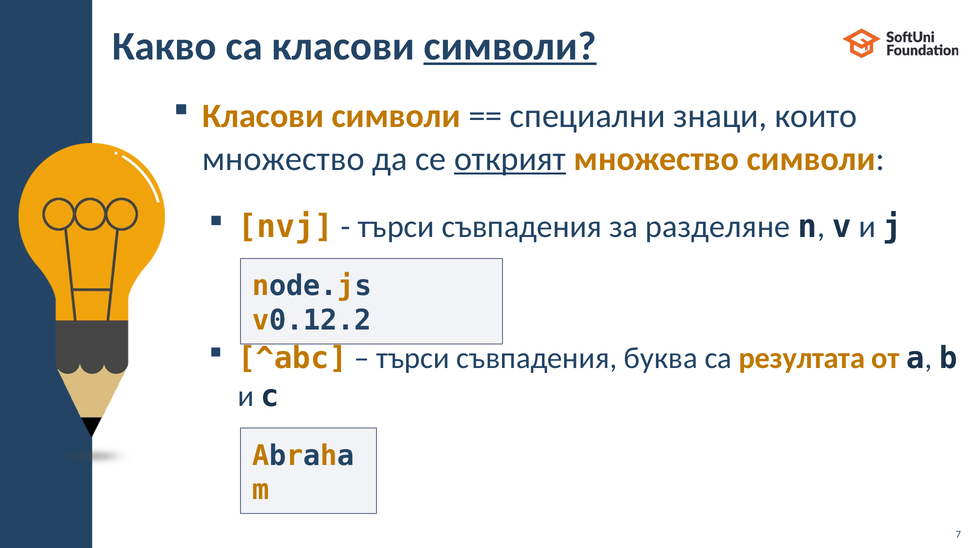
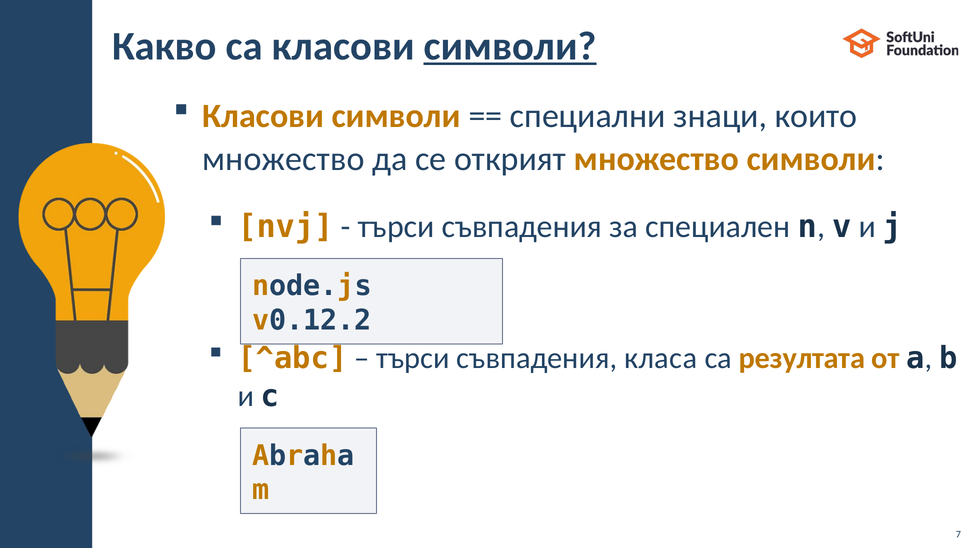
открият underline: present -> none
разделяне: разделяне -> специален
буква: буква -> класа
